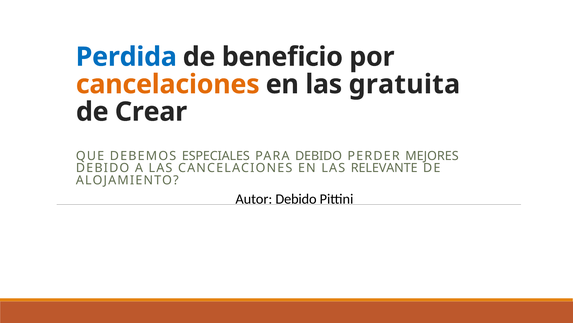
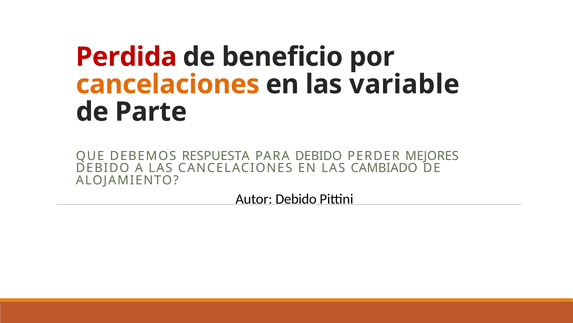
Perdida colour: blue -> red
gratuita: gratuita -> variable
Crear: Crear -> Parte
ESPECIALES: ESPECIALES -> RESPUESTA
RELEVANTE: RELEVANTE -> CAMBIADO
